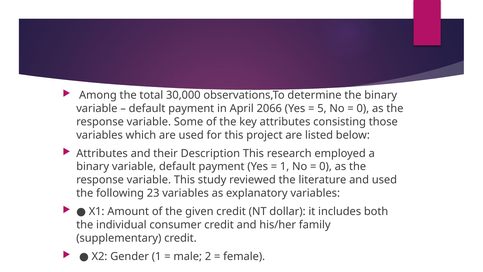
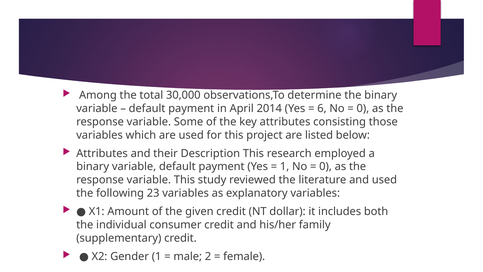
2066: 2066 -> 2014
5: 5 -> 6
